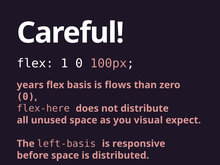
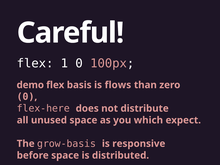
years: years -> demo
visual: visual -> which
left-basis: left-basis -> grow-basis
